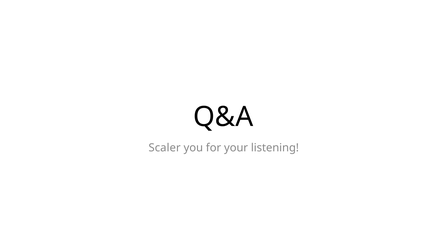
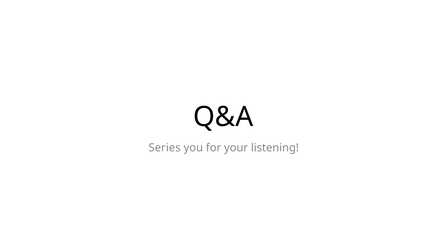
Scaler: Scaler -> Series
